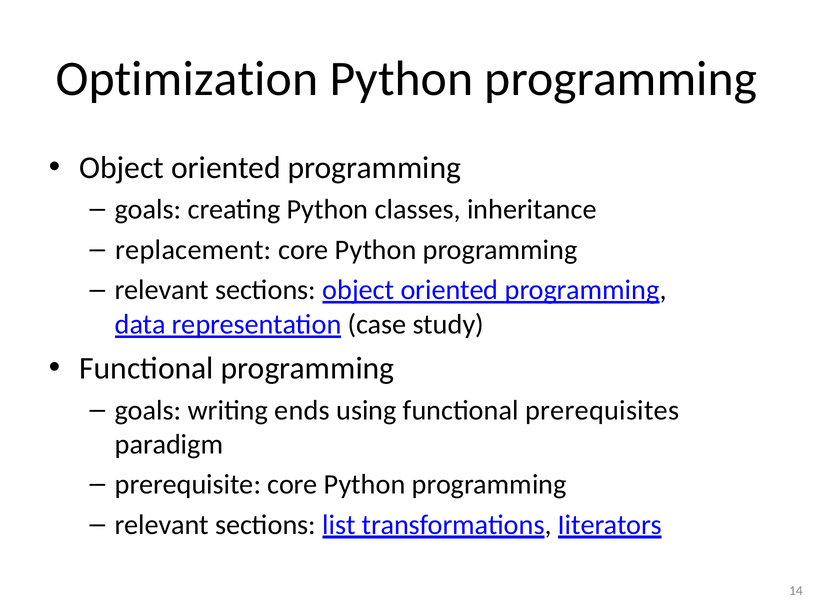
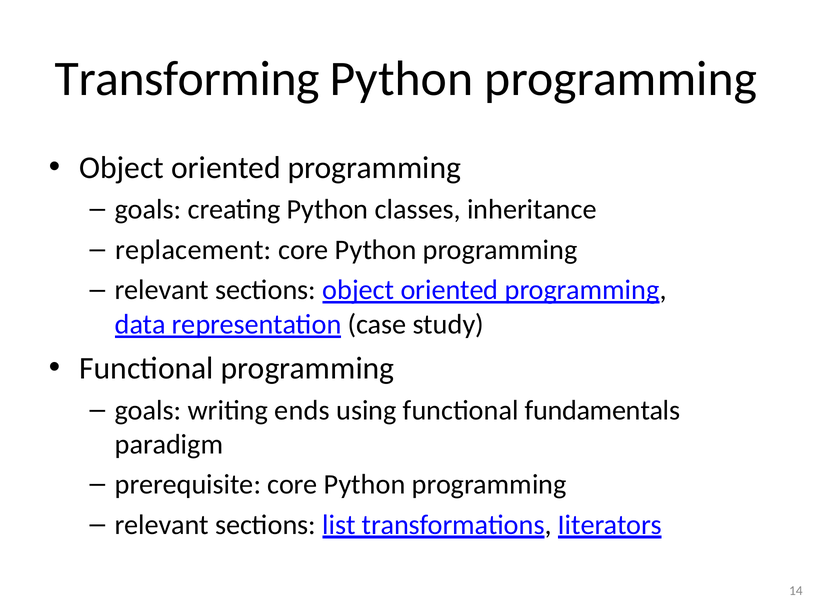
Optimization: Optimization -> Transforming
prerequisites: prerequisites -> fundamentals
